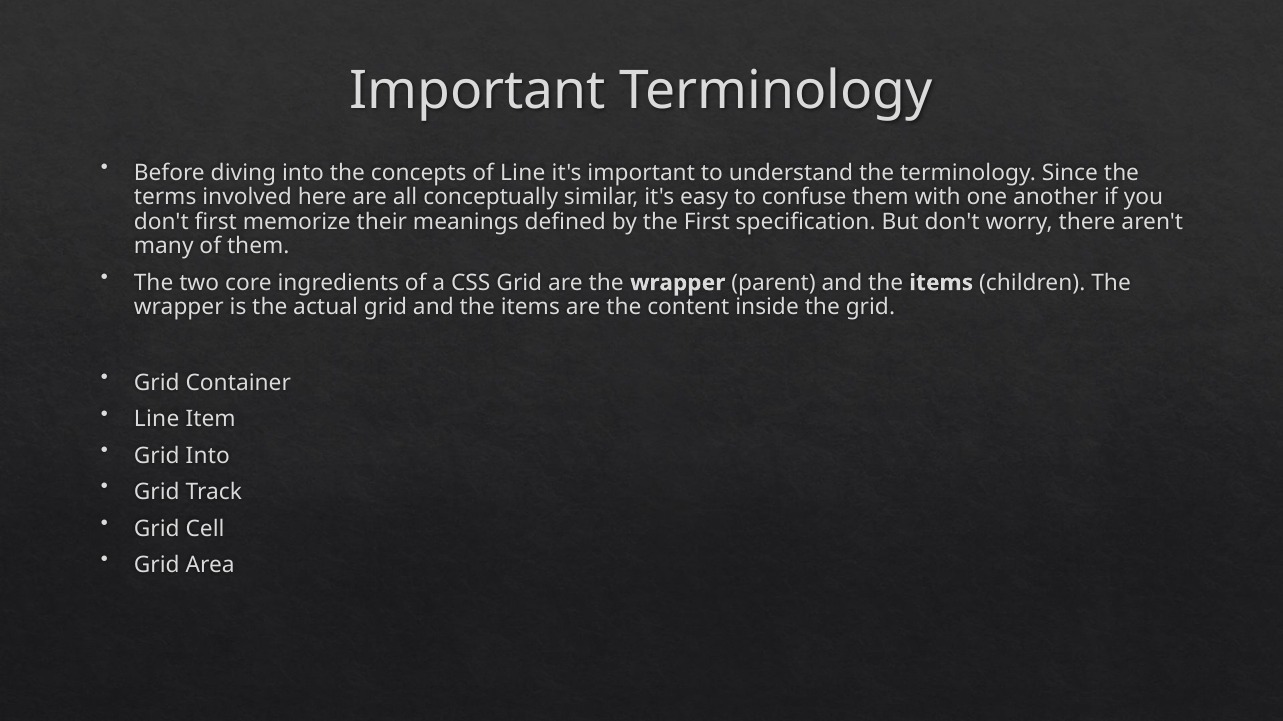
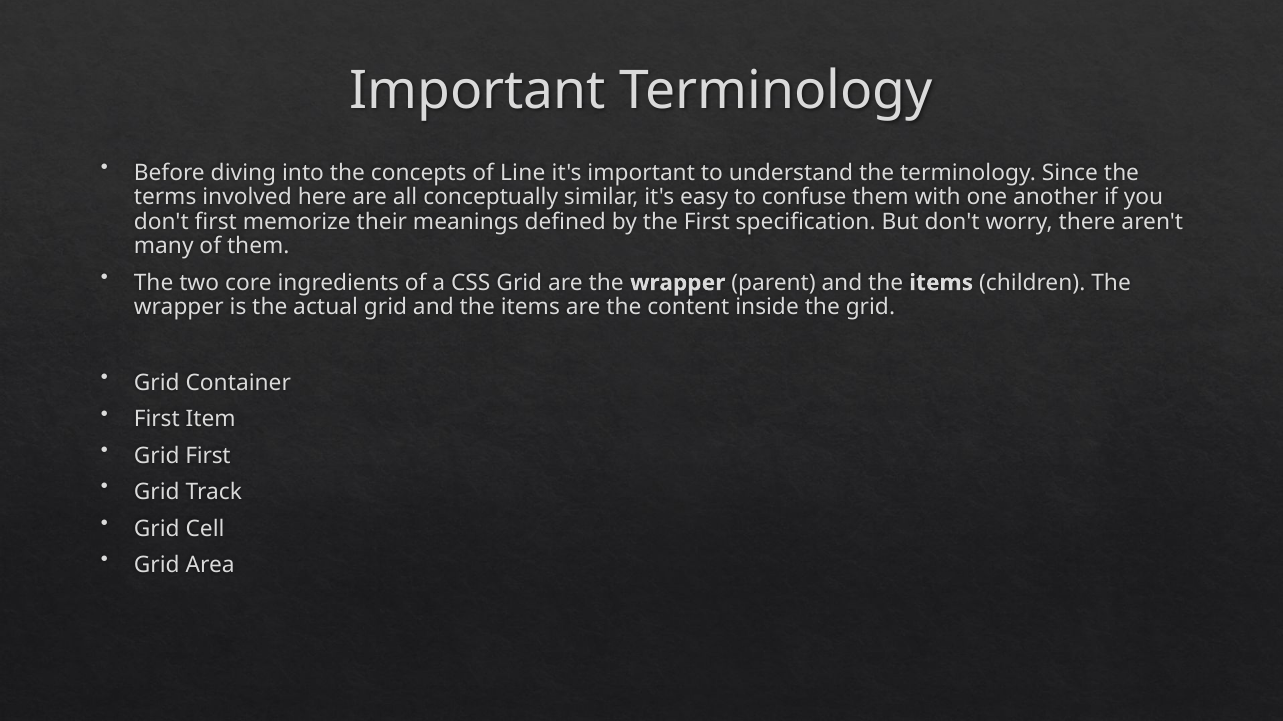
Line at (157, 420): Line -> First
Grid Into: Into -> First
